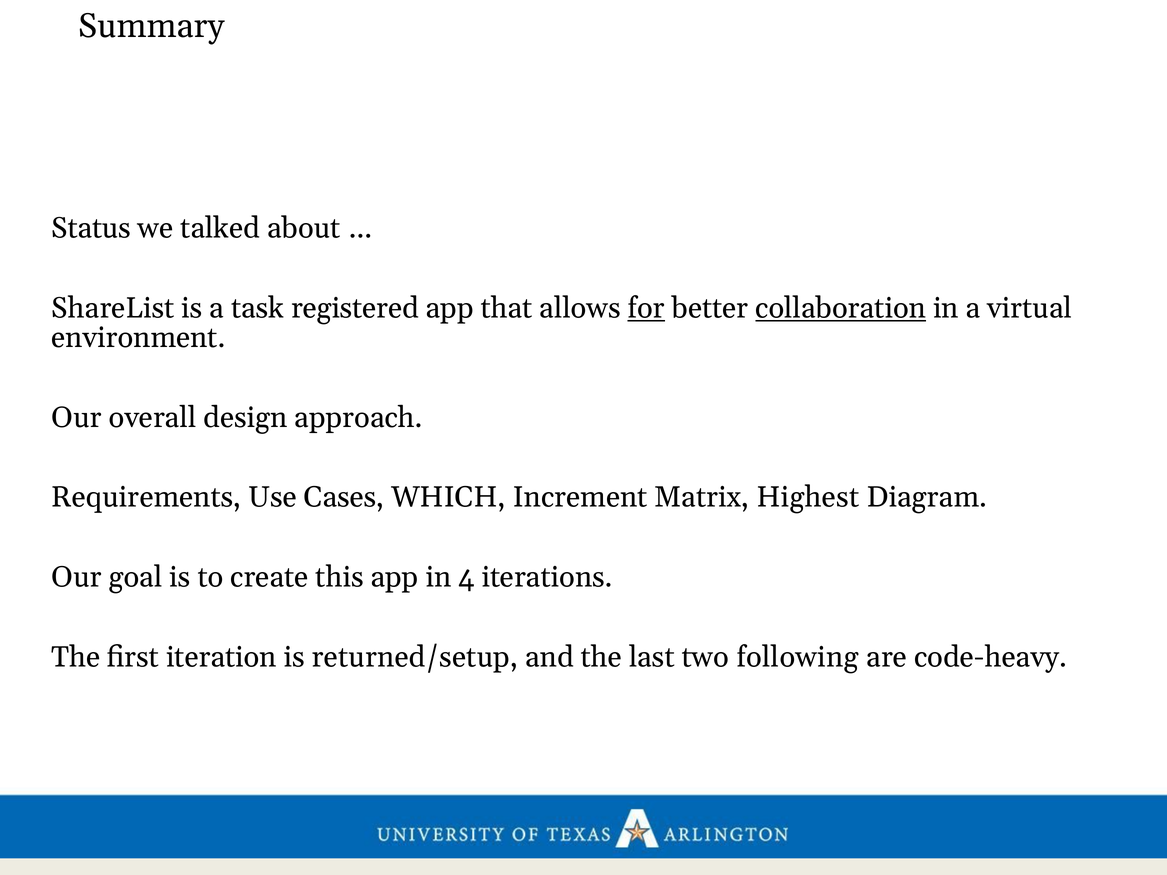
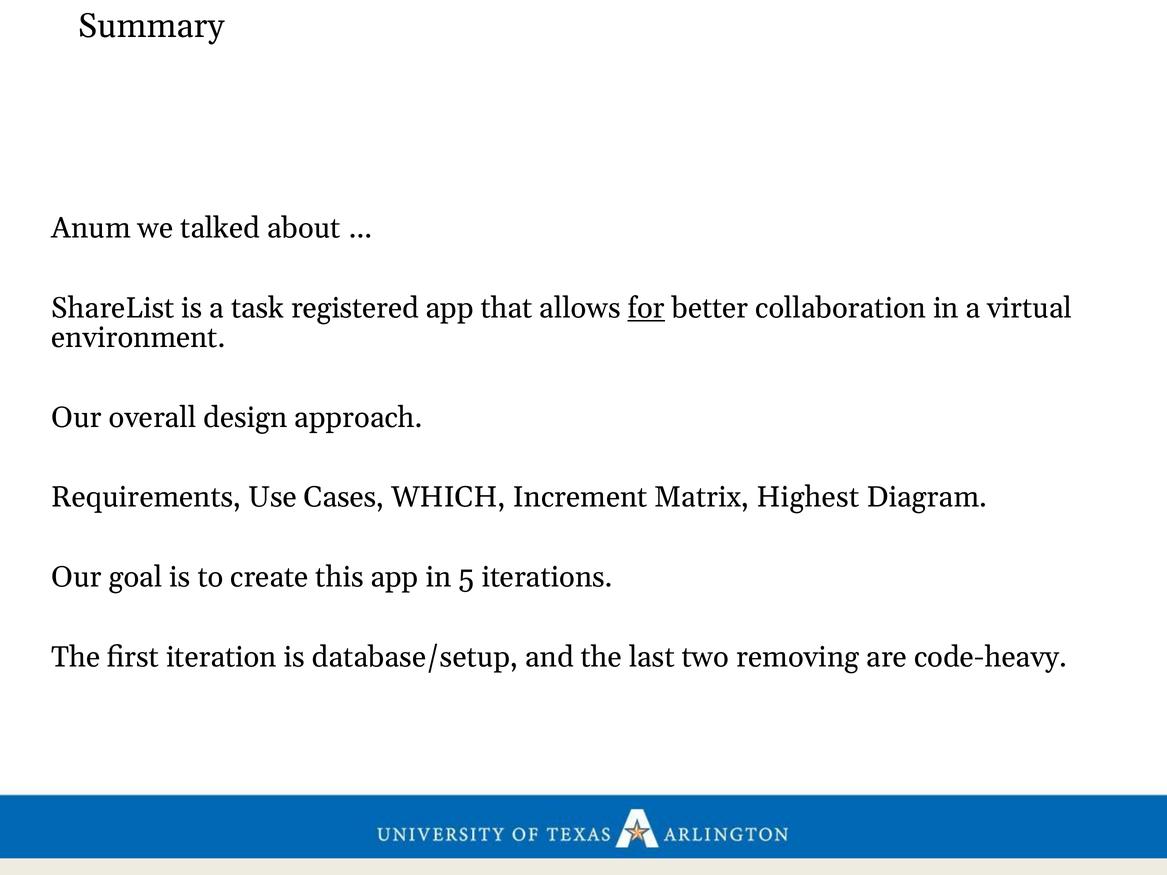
Status: Status -> Anum
collaboration underline: present -> none
4: 4 -> 5
returned/setup: returned/setup -> database/setup
following: following -> removing
